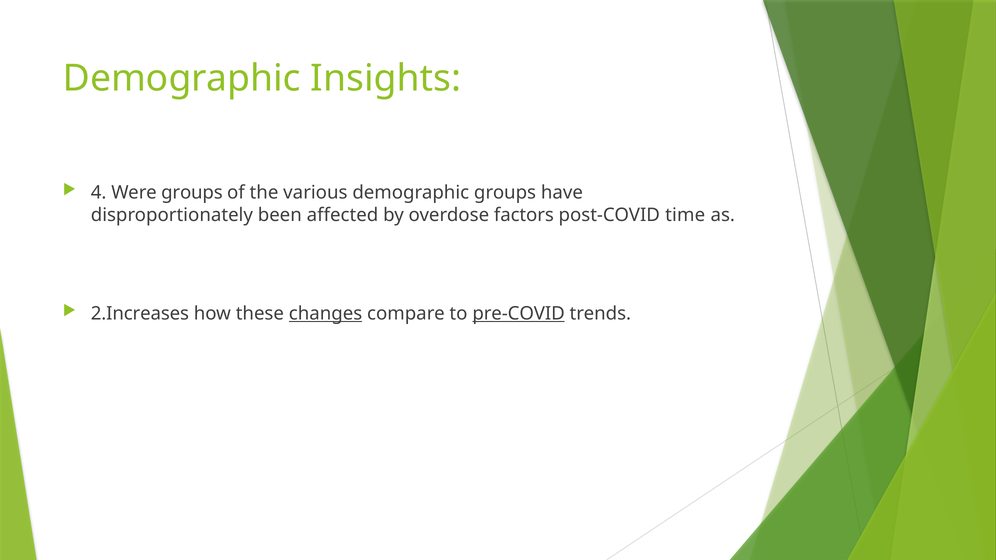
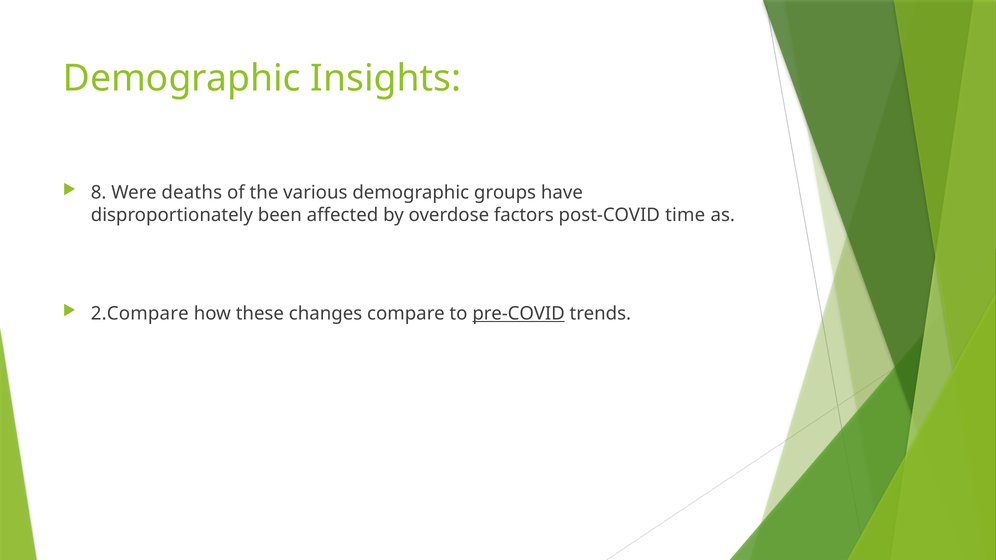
4: 4 -> 8
Were groups: groups -> deaths
2.Increases: 2.Increases -> 2.Compare
changes underline: present -> none
